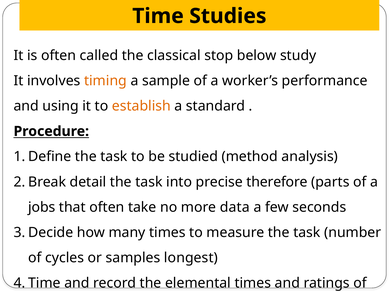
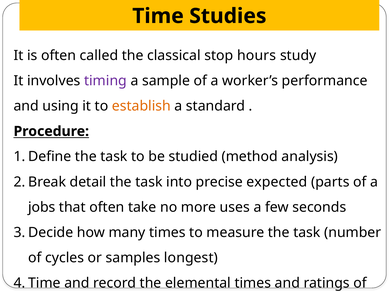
below: below -> hours
timing colour: orange -> purple
therefore: therefore -> expected
data: data -> uses
